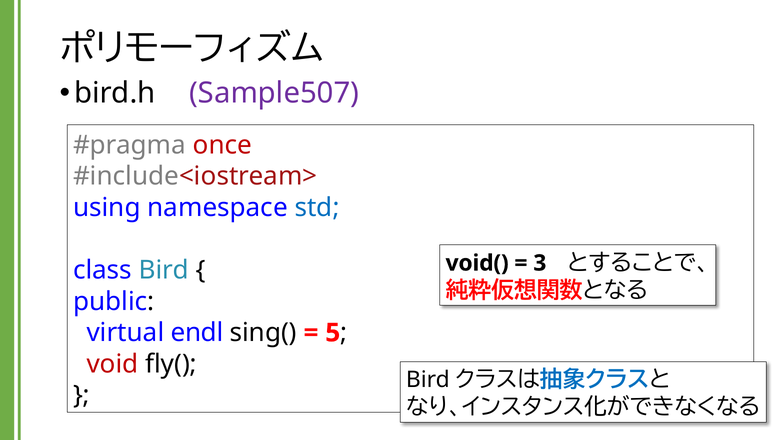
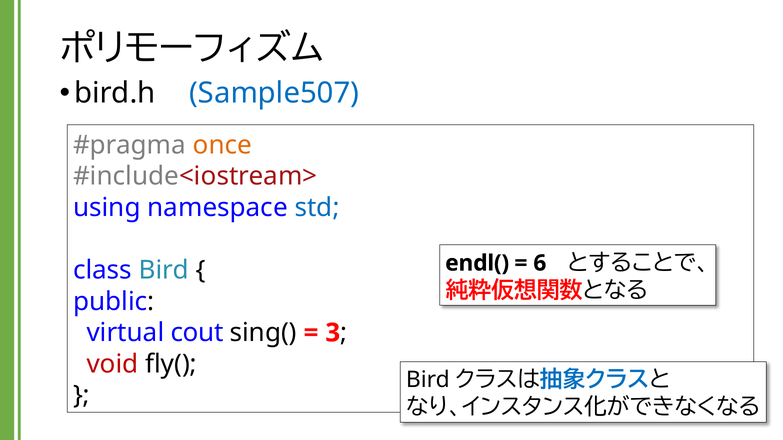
Sample507 colour: purple -> blue
once colour: red -> orange
void(: void( -> endl(
3: 3 -> 6
endl: endl -> cout
5: 5 -> 3
